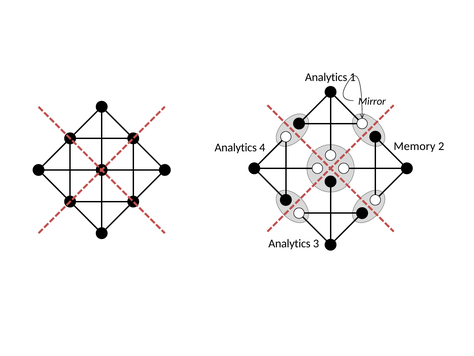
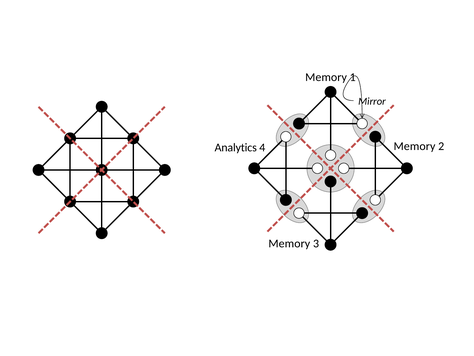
Analytics at (326, 77): Analytics -> Memory
Analytics at (289, 243): Analytics -> Memory
